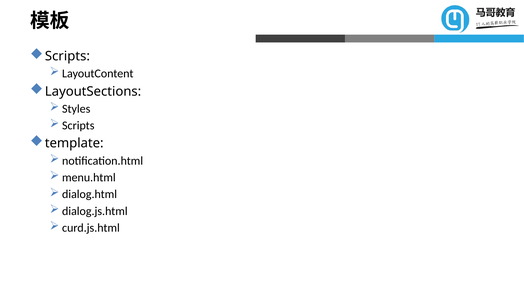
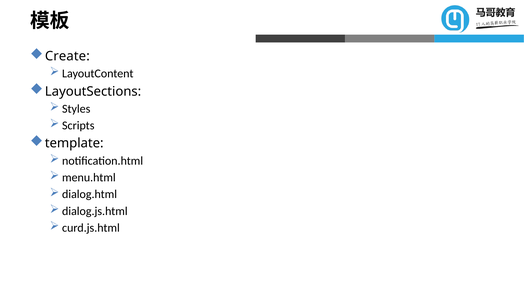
Scripts at (67, 56): Scripts -> Create
